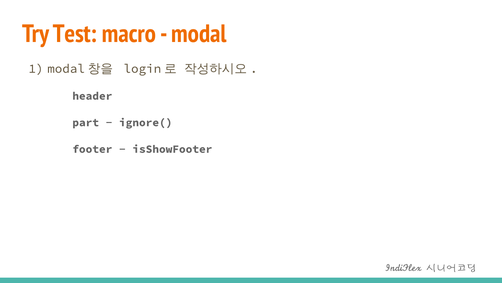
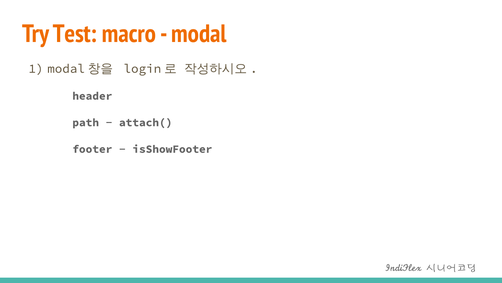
part: part -> path
ignore(: ignore( -> attach(
